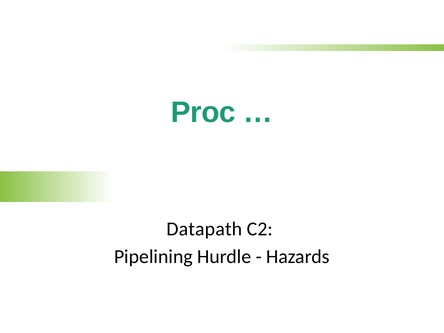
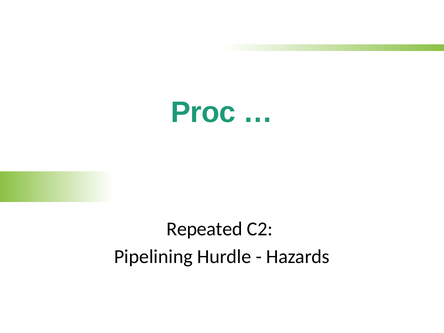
Datapath: Datapath -> Repeated
